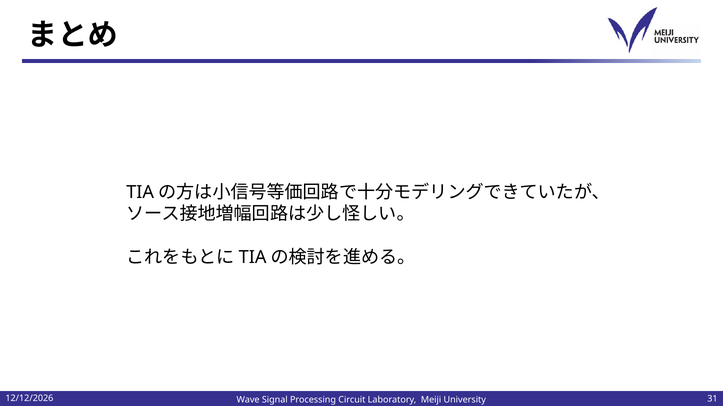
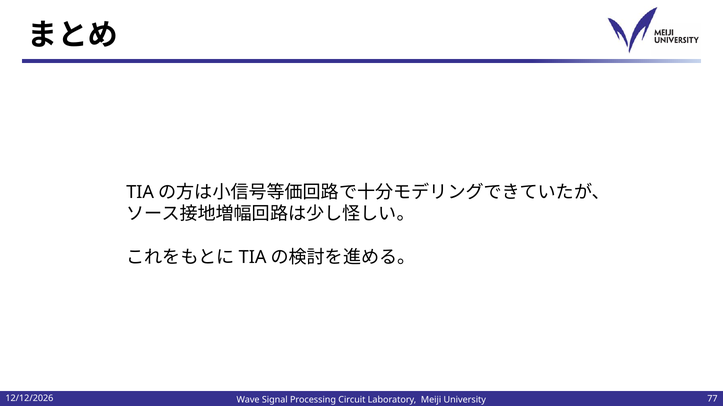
31: 31 -> 77
